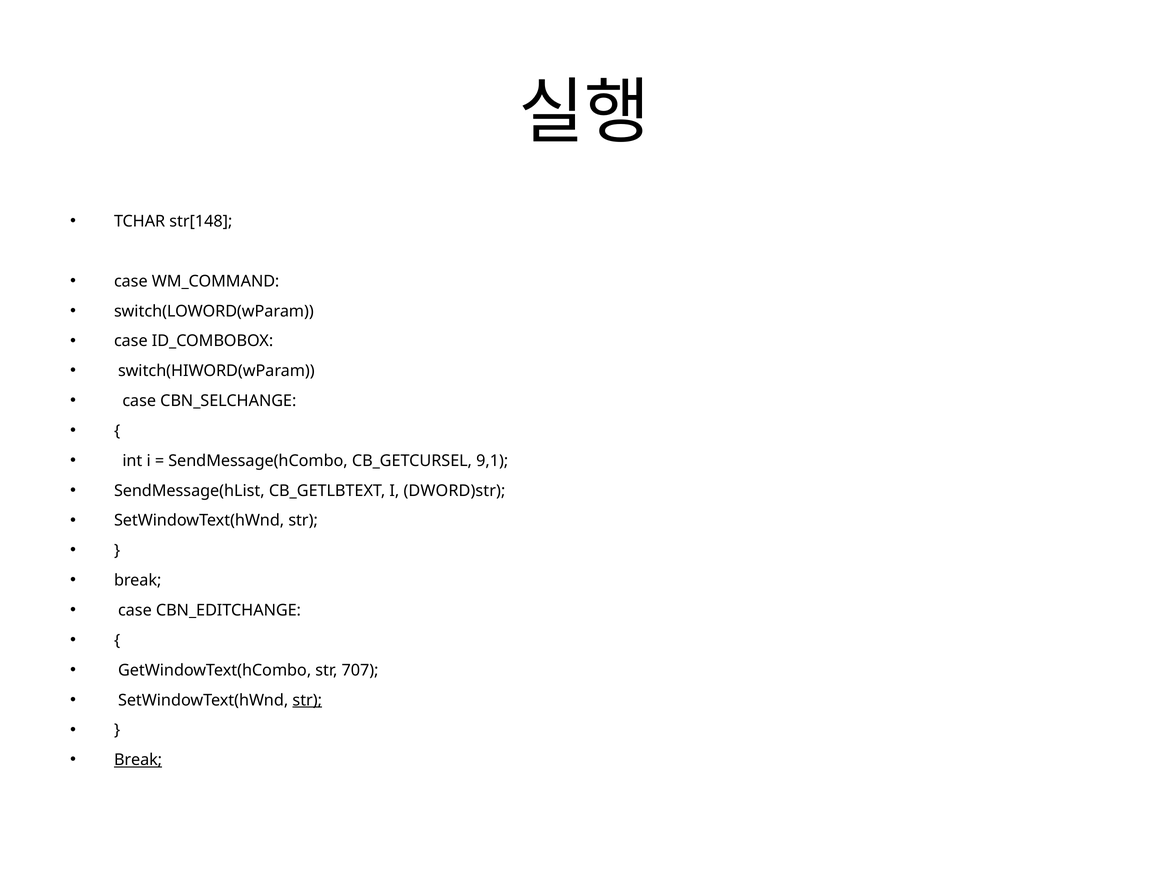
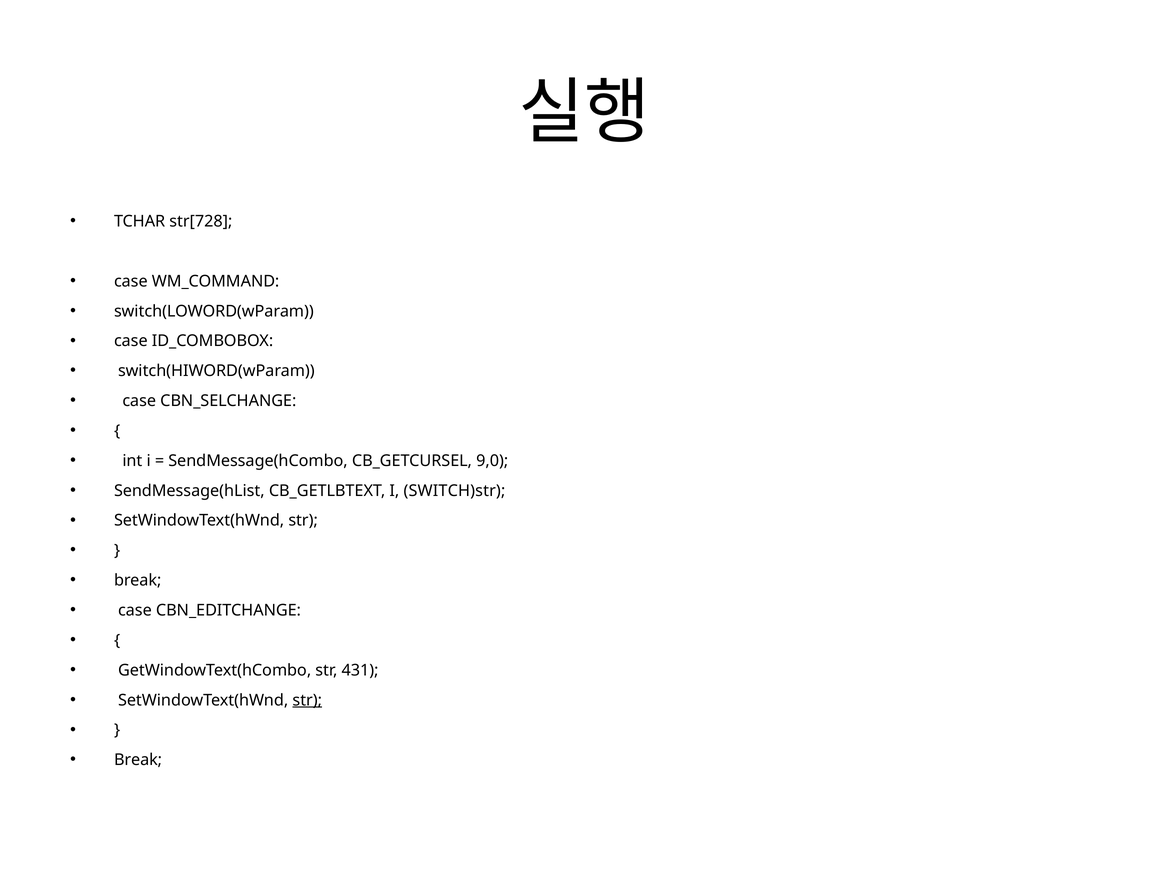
str[148: str[148 -> str[728
9,1: 9,1 -> 9,0
DWORD)str: DWORD)str -> SWITCH)str
707: 707 -> 431
Break at (138, 760) underline: present -> none
